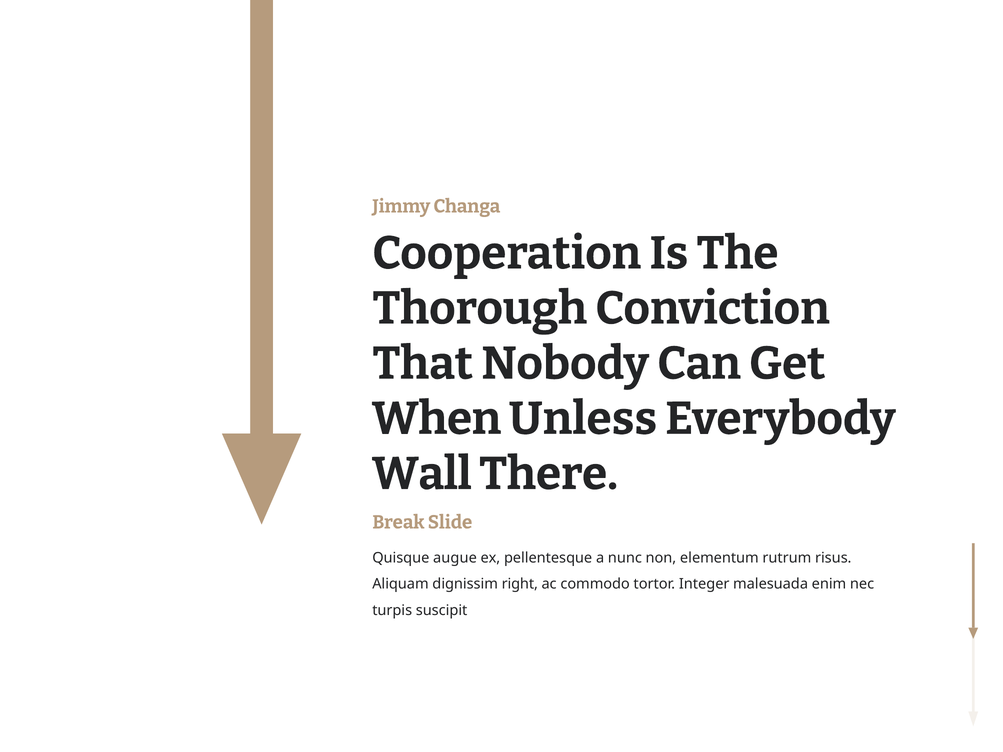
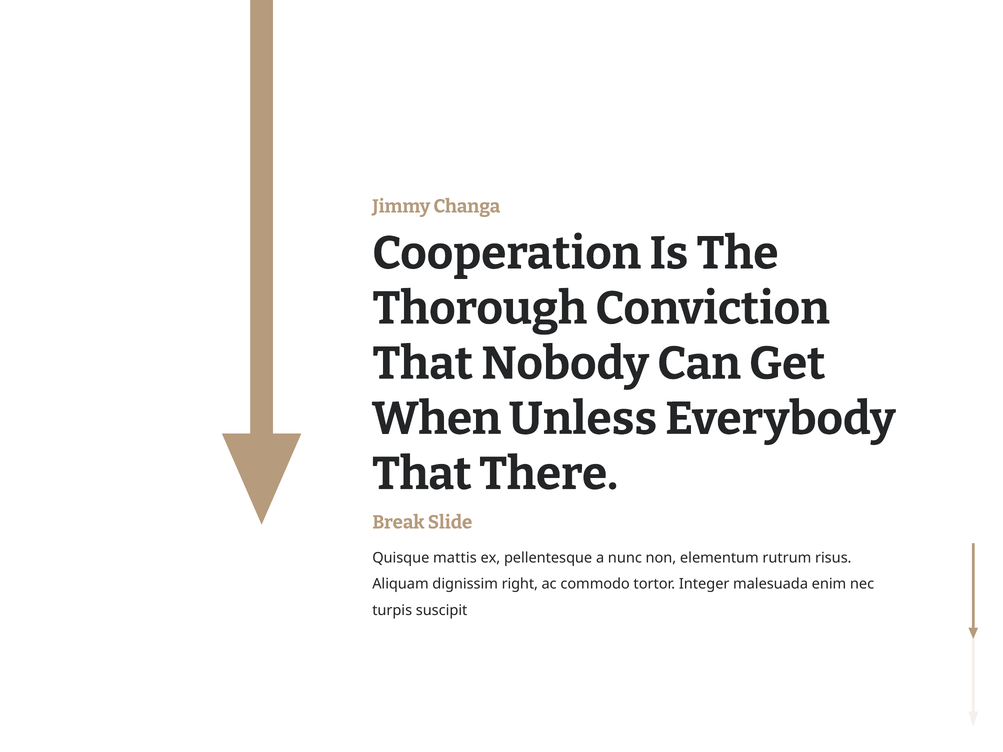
Wall at (422, 474): Wall -> That
augue: augue -> mattis
